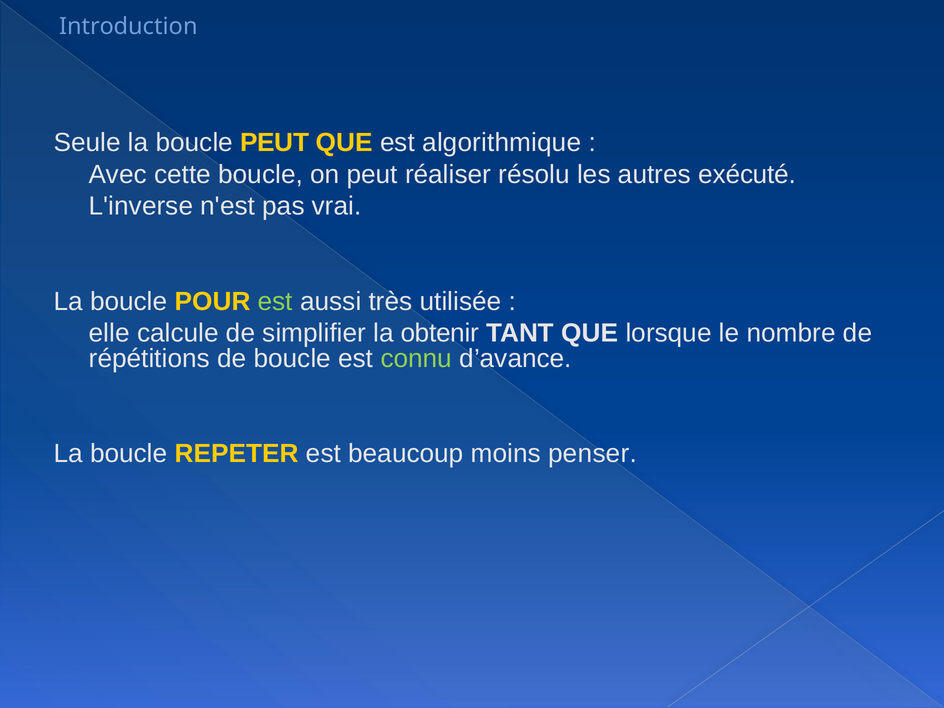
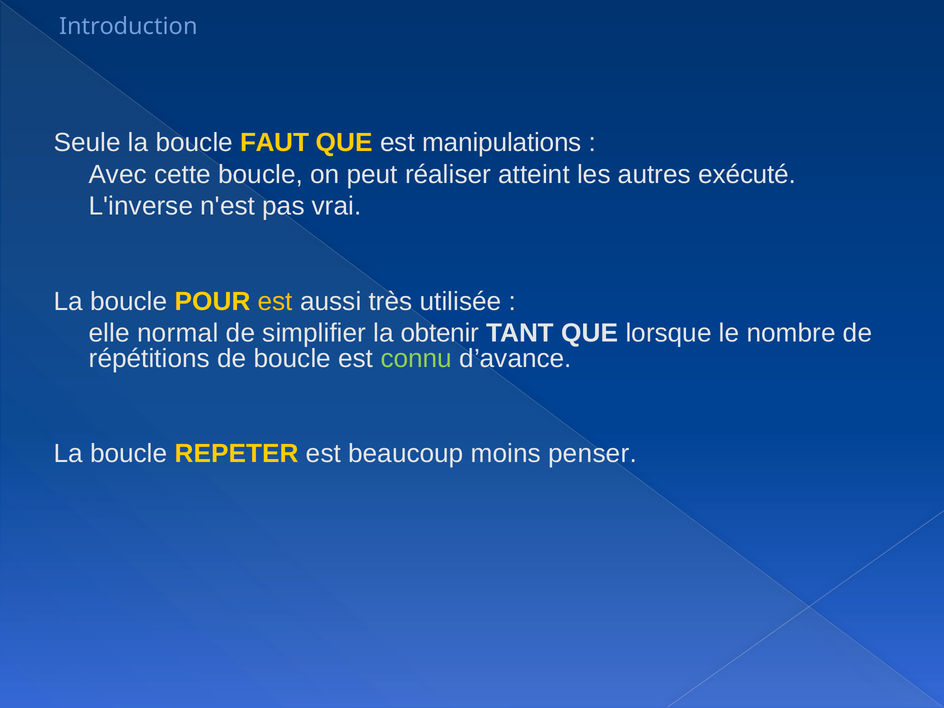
boucle PEUT: PEUT -> FAUT
algorithmique: algorithmique -> manipulations
résolu: résolu -> atteint
est at (275, 301) colour: light green -> yellow
calcule: calcule -> normal
